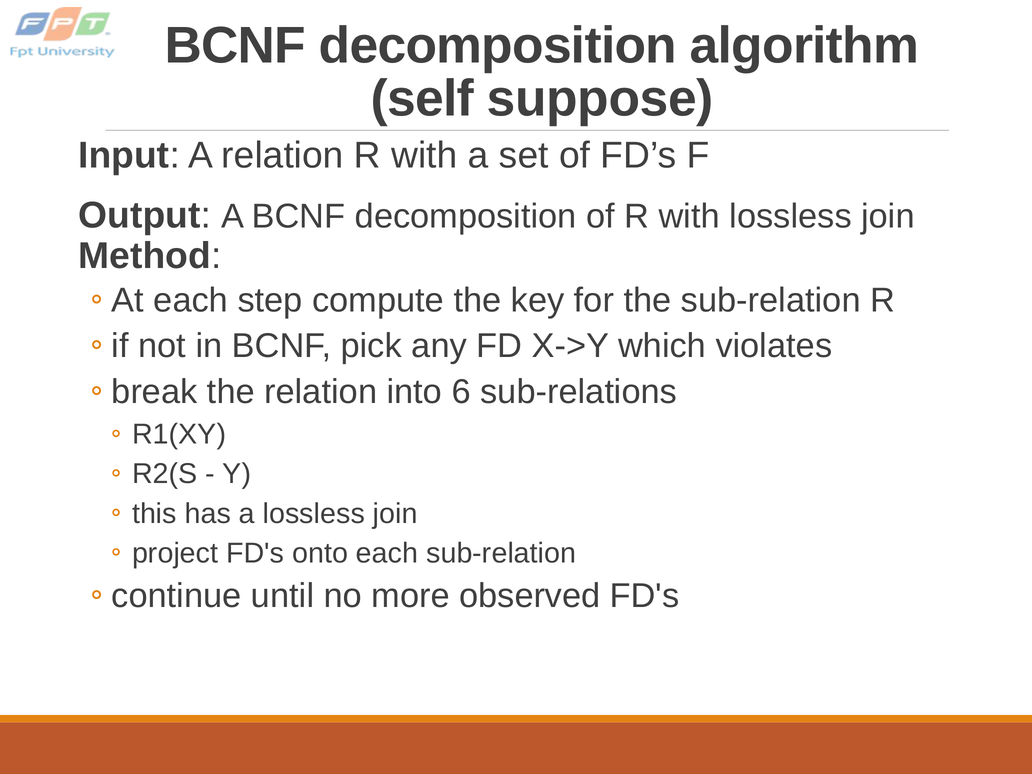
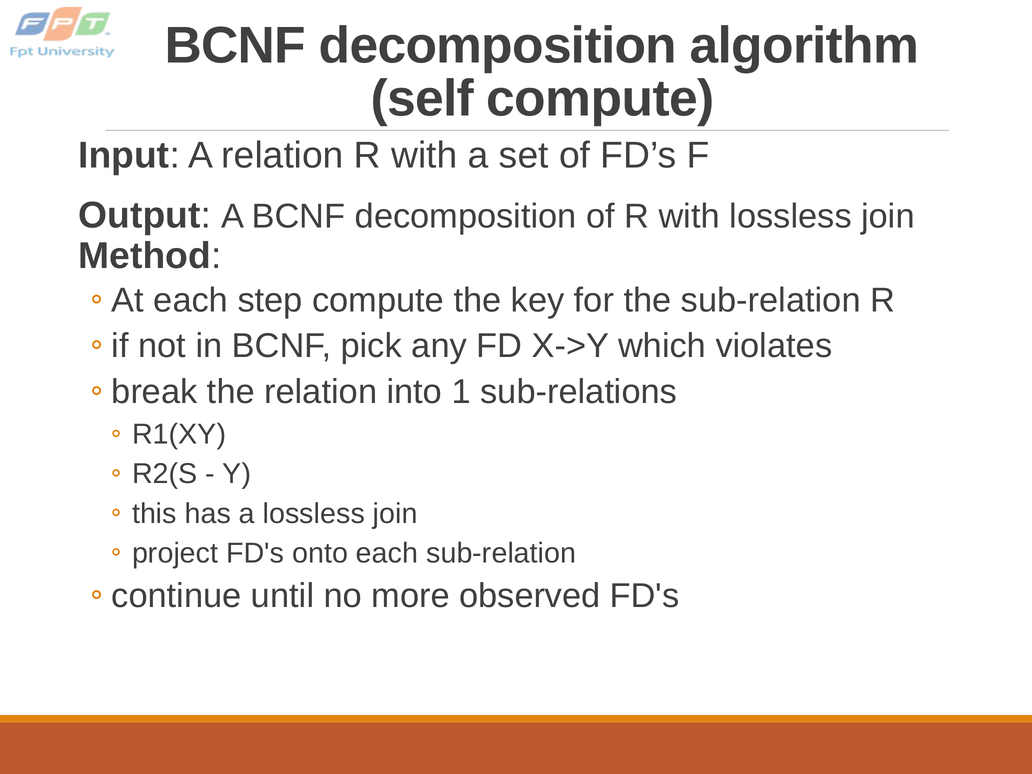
self suppose: suppose -> compute
6: 6 -> 1
